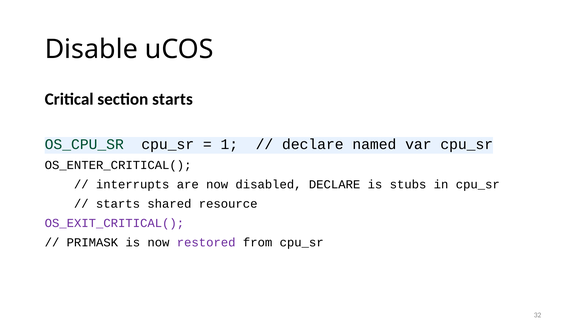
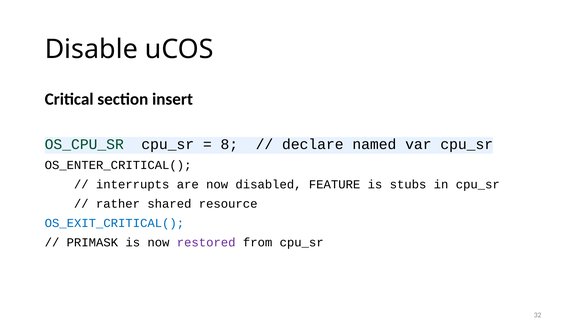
section starts: starts -> insert
1: 1 -> 8
disabled DECLARE: DECLARE -> FEATURE
starts at (118, 203): starts -> rather
OS_EXIT_CRITICAL( colour: purple -> blue
